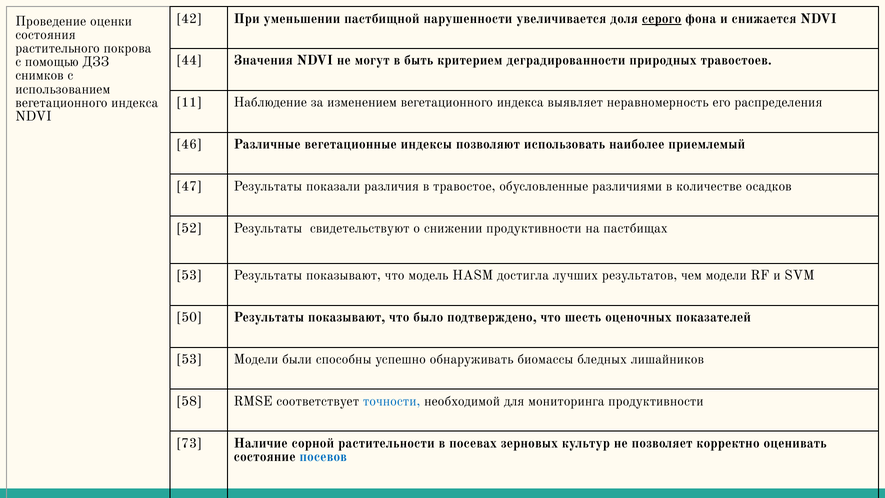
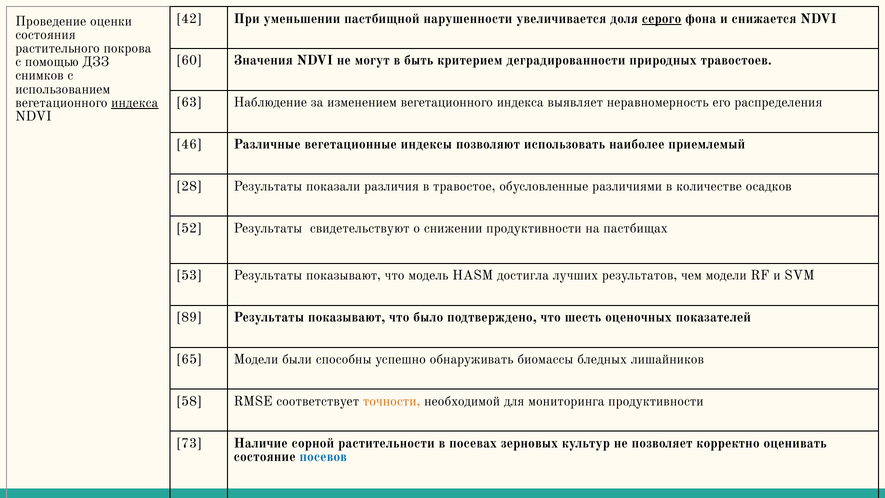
44: 44 -> 60
11: 11 -> 63
индекса at (135, 103) underline: none -> present
47: 47 -> 28
50: 50 -> 89
53 at (189, 359): 53 -> 65
точности colour: blue -> orange
